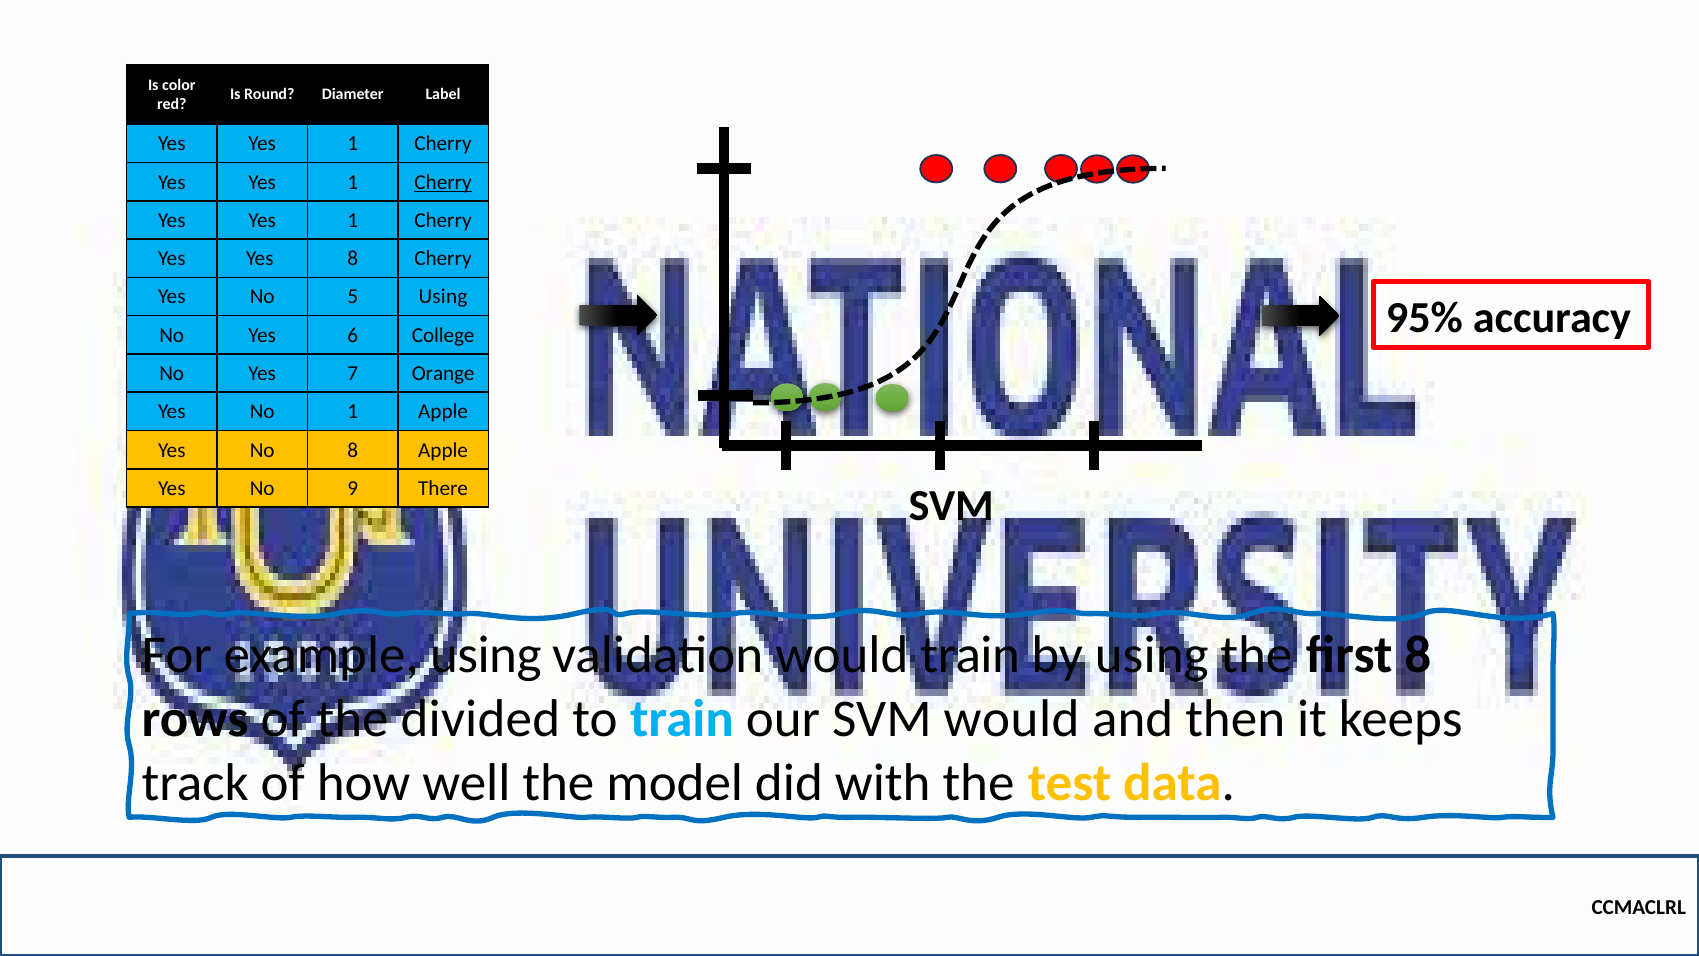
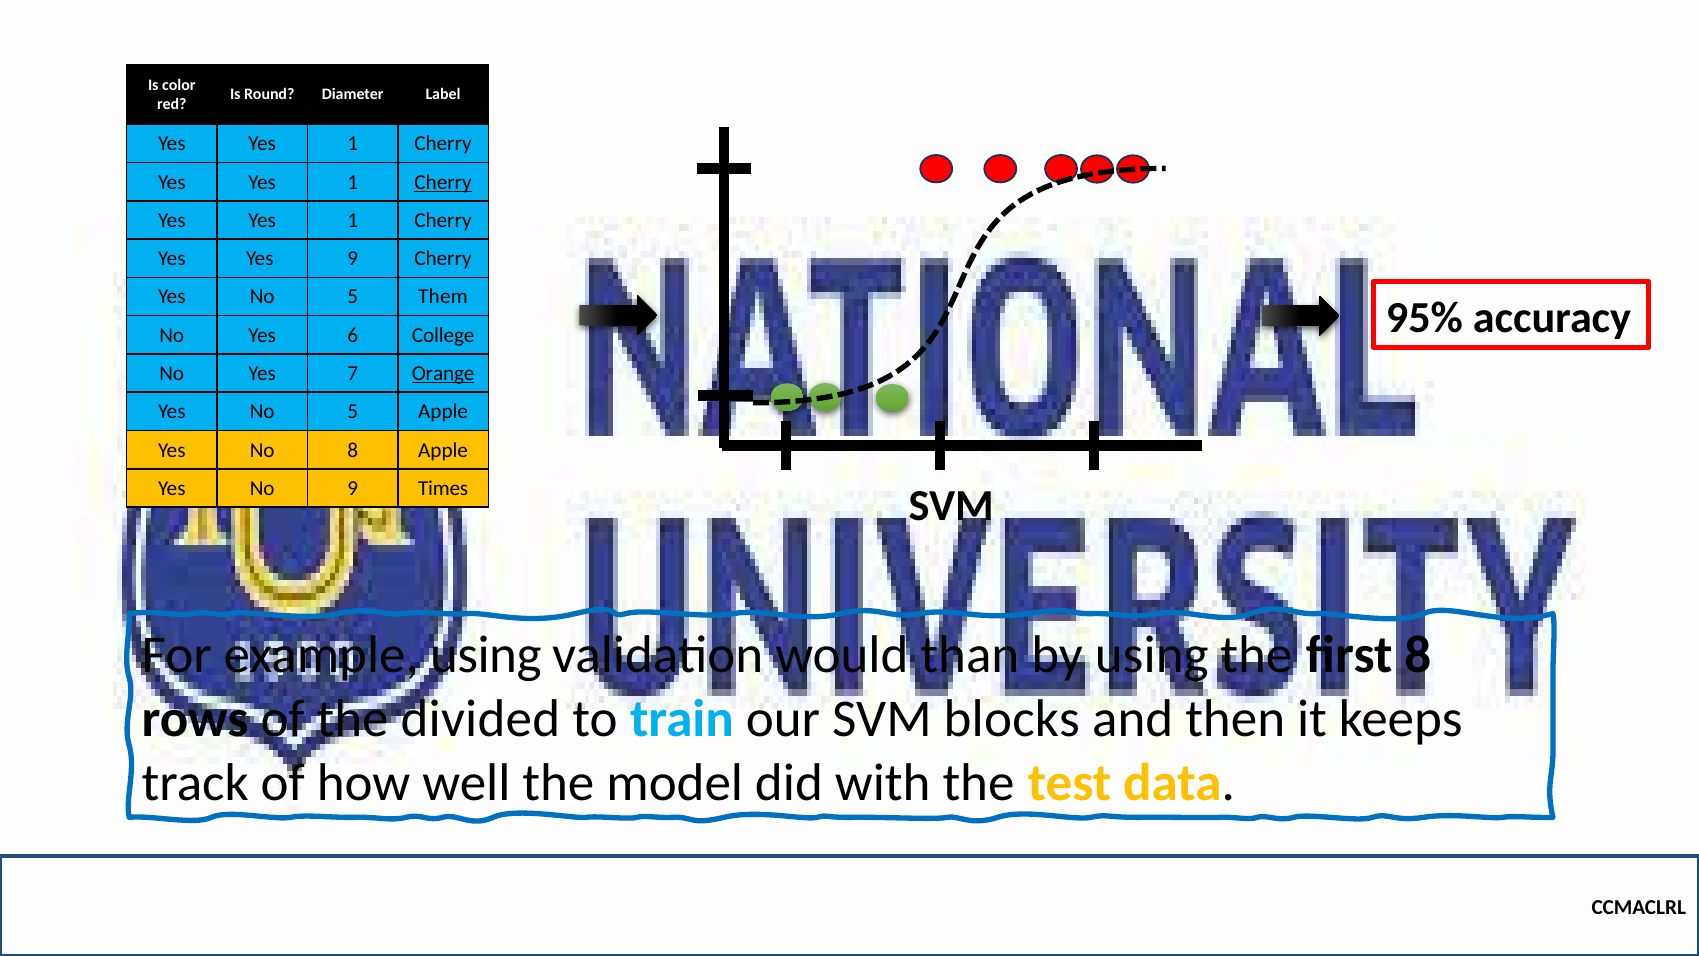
Yes 8: 8 -> 9
5 Using: Using -> Them
Orange underline: none -> present
1 at (353, 412): 1 -> 5
There: There -> Times
would train: train -> than
SVM would: would -> blocks
